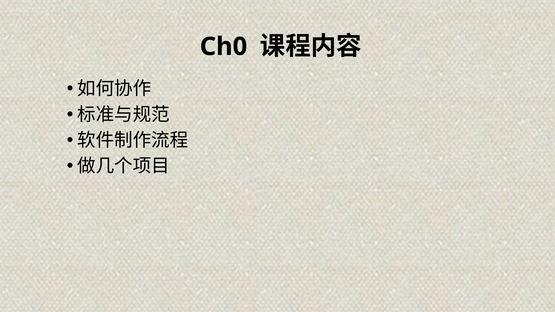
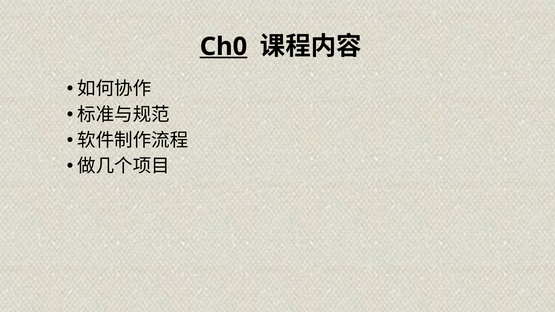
Ch0 underline: none -> present
